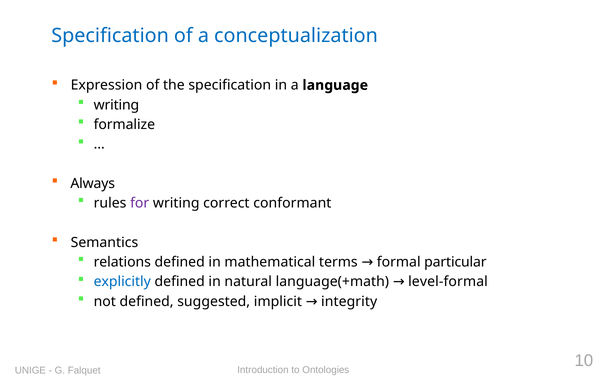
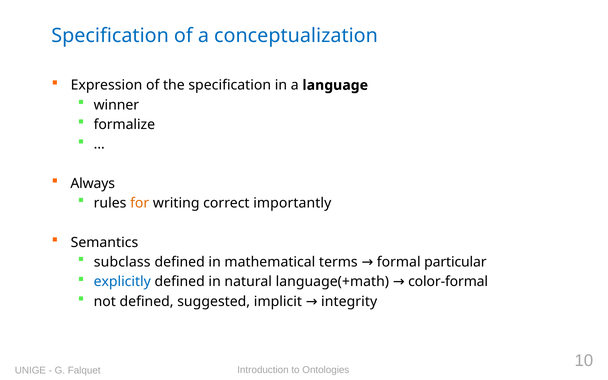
writing at (116, 105): writing -> winner
for colour: purple -> orange
conformant: conformant -> importantly
relations: relations -> subclass
level-formal: level-formal -> color-formal
